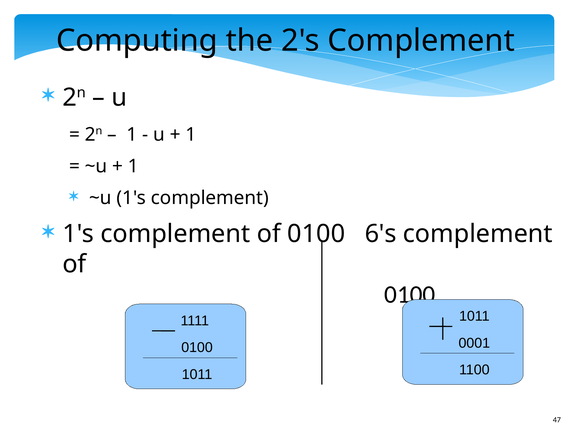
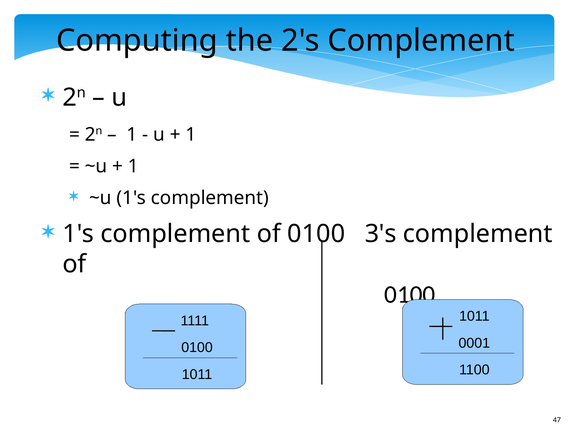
6's: 6's -> 3's
